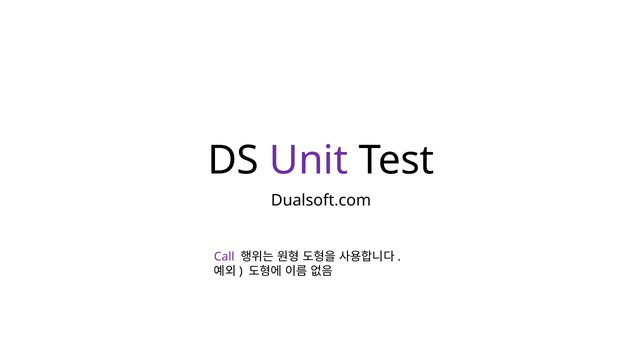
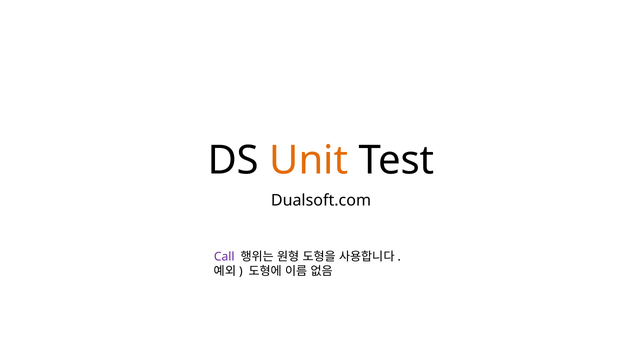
Unit colour: purple -> orange
